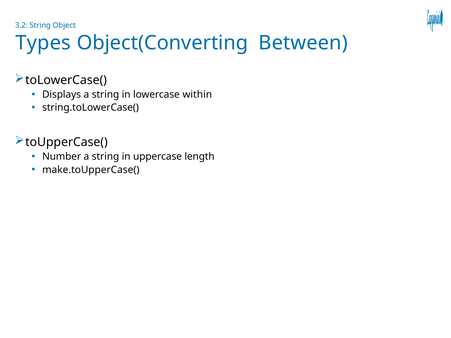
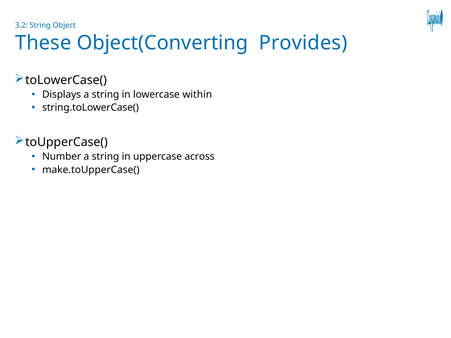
Types: Types -> These
Between: Between -> Provides
length: length -> across
